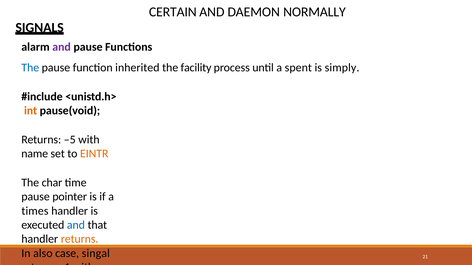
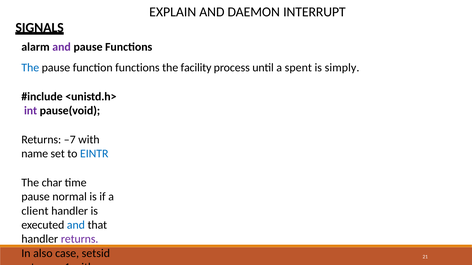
CERTAIN: CERTAIN -> EXPLAIN
NORMALLY: NORMALLY -> INTERRUPT
function inherited: inherited -> functions
int colour: orange -> purple
–5: –5 -> –7
EINTR at (94, 154) colour: orange -> blue
pointer: pointer -> normal
times: times -> client
returns at (80, 240) colour: orange -> purple
singal: singal -> setsid
